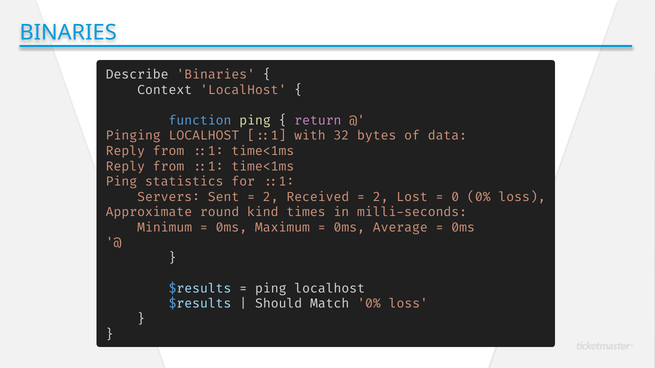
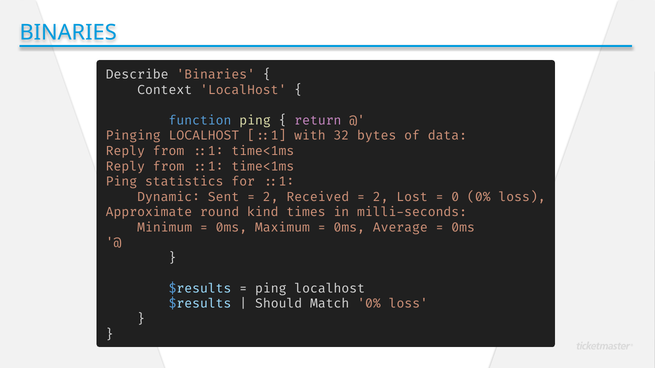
Servers: Servers -> Dynamic
